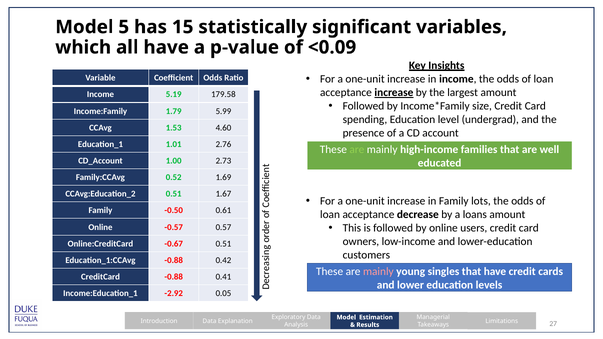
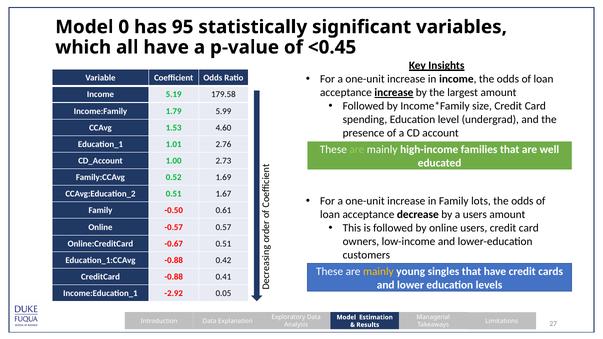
5: 5 -> 0
15: 15 -> 95
<0.09: <0.09 -> <0.45
a loans: loans -> users
mainly at (378, 272) colour: pink -> yellow
